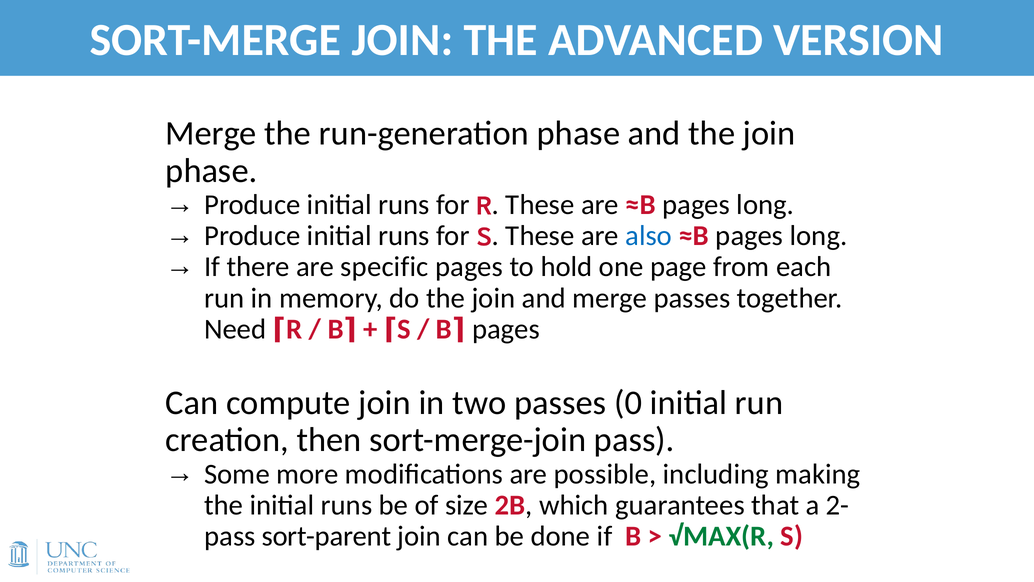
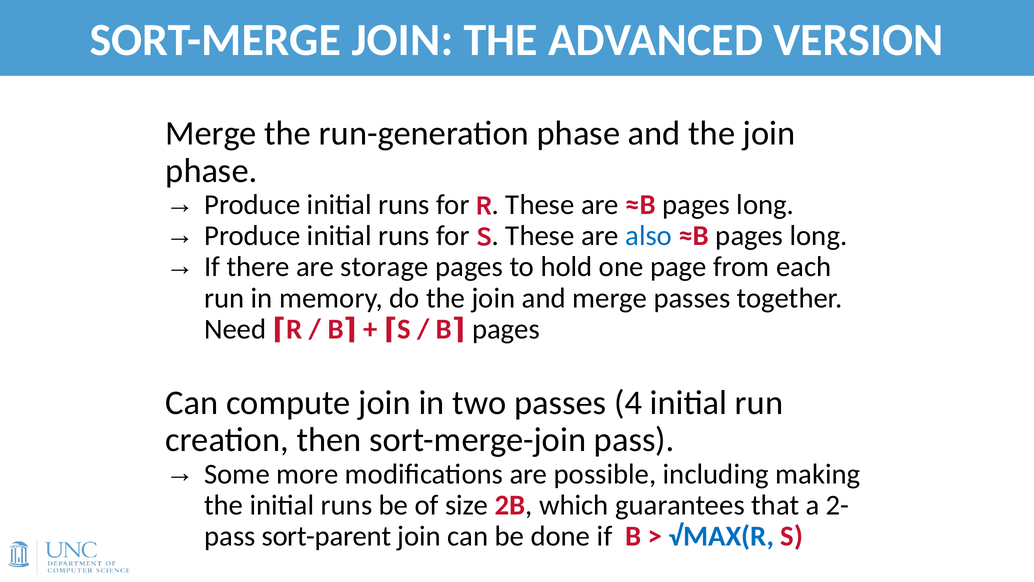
specific: specific -> storage
0: 0 -> 4
√MAX(R colour: green -> blue
